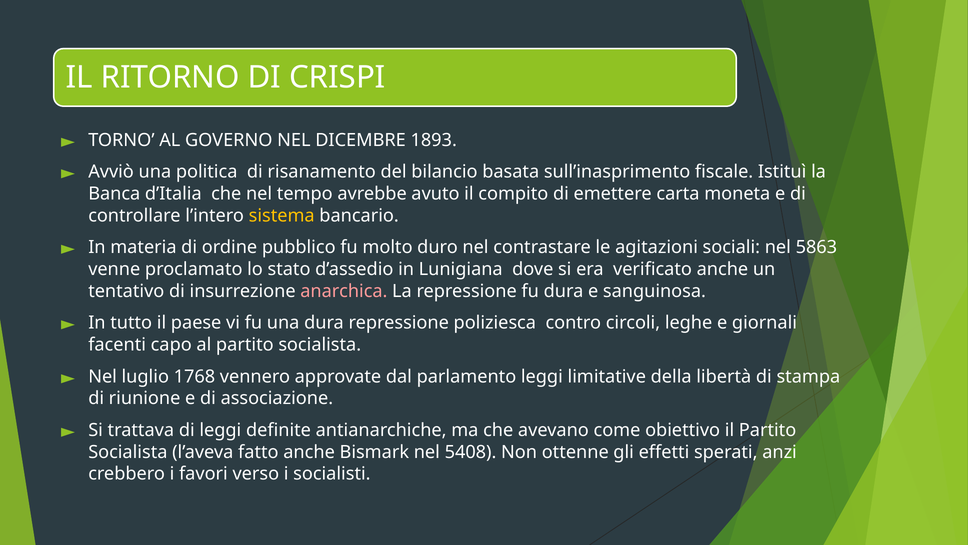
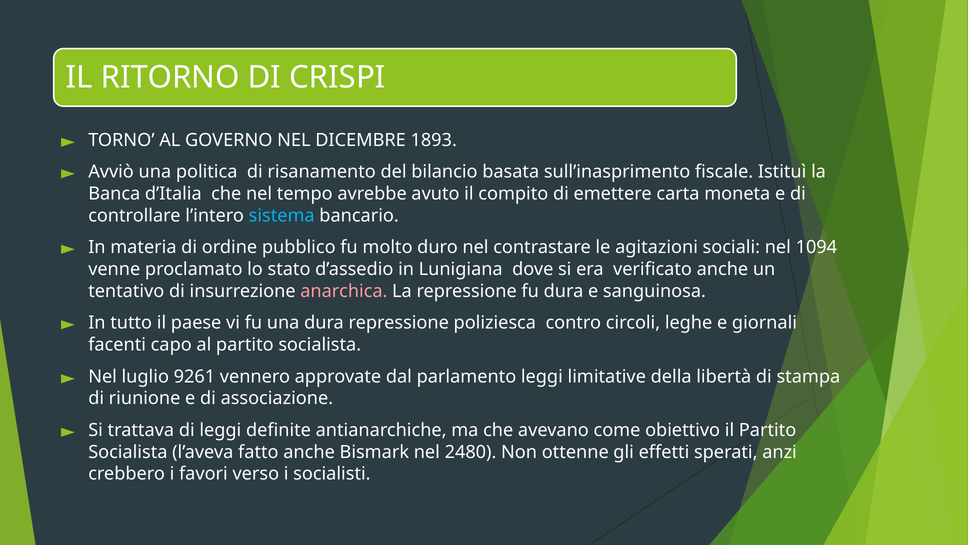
sistema colour: yellow -> light blue
5863: 5863 -> 1094
1768: 1768 -> 9261
5408: 5408 -> 2480
